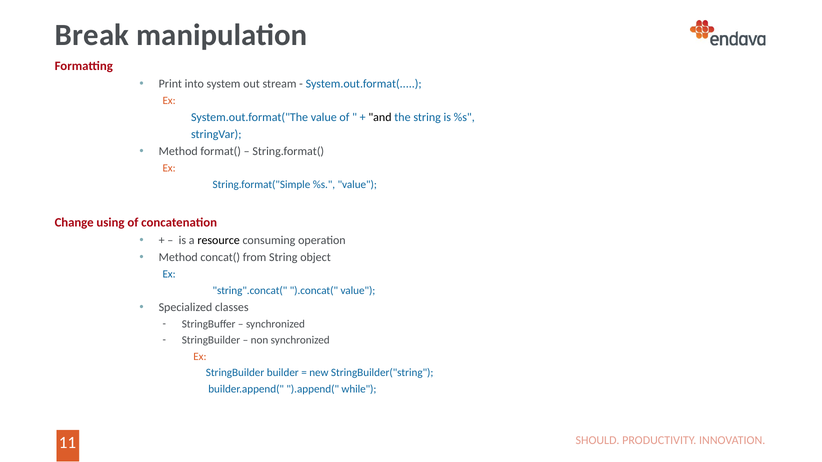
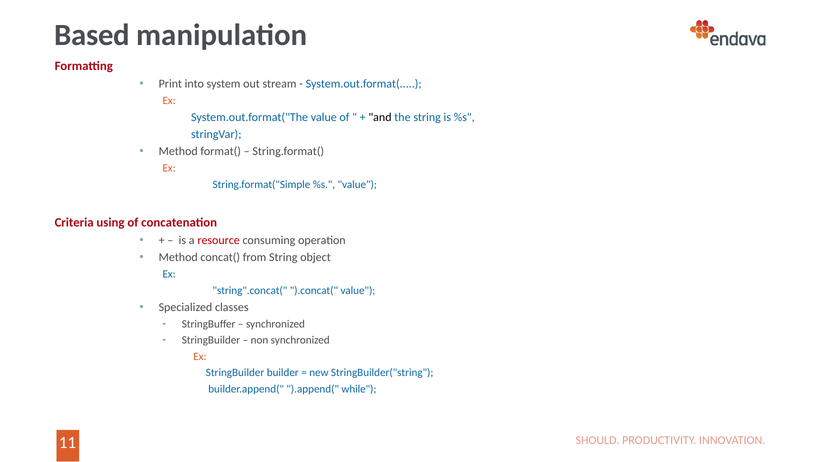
Break: Break -> Based
Change: Change -> Criteria
resource colour: black -> red
